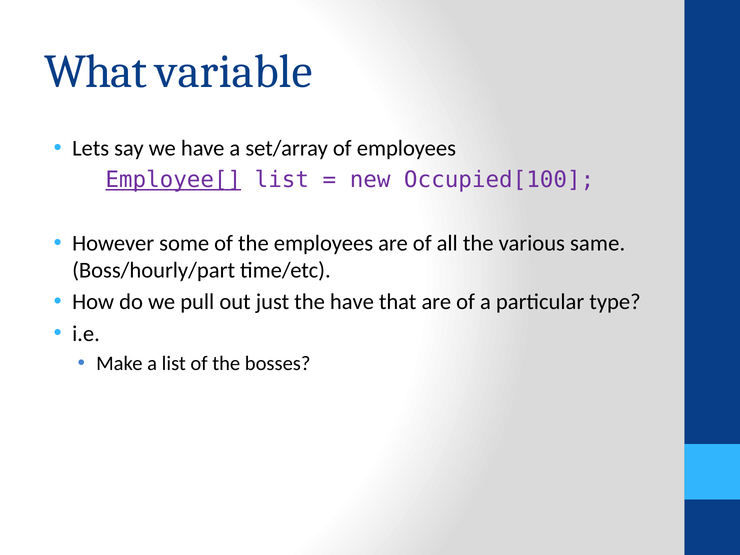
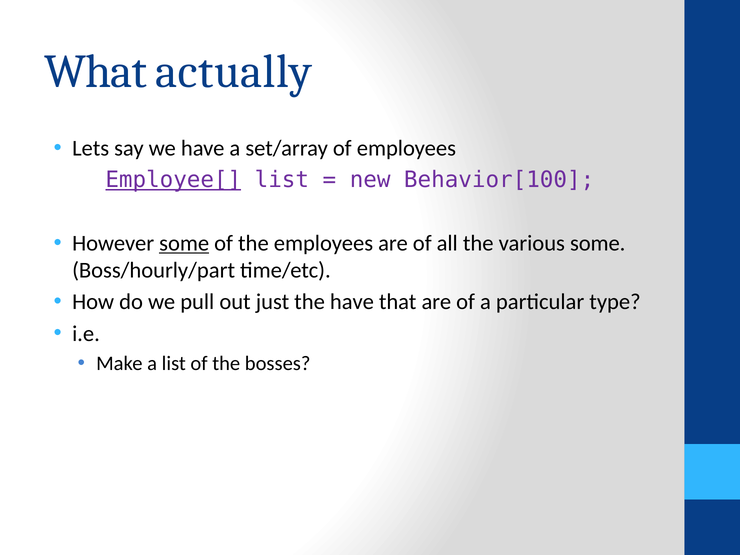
variable: variable -> actually
Occupied[100: Occupied[100 -> Behavior[100
some at (184, 243) underline: none -> present
various same: same -> some
